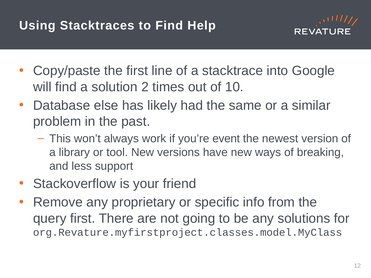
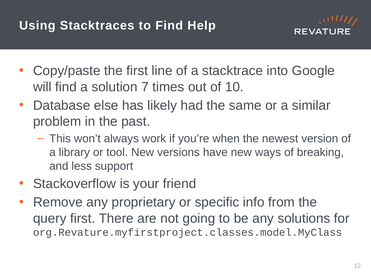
2: 2 -> 7
event: event -> when
